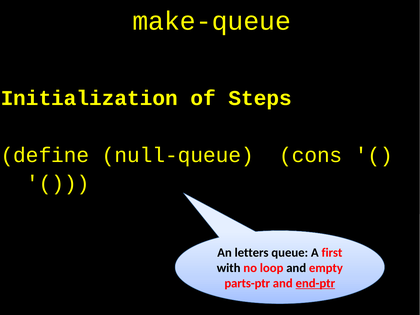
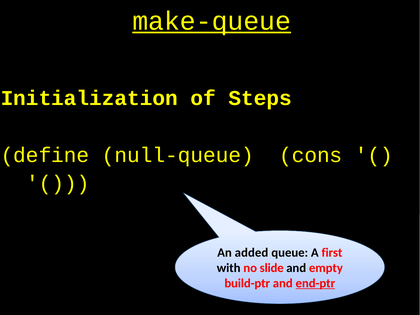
make-queue underline: none -> present
letters: letters -> added
loop: loop -> slide
parts-ptr: parts-ptr -> build-ptr
